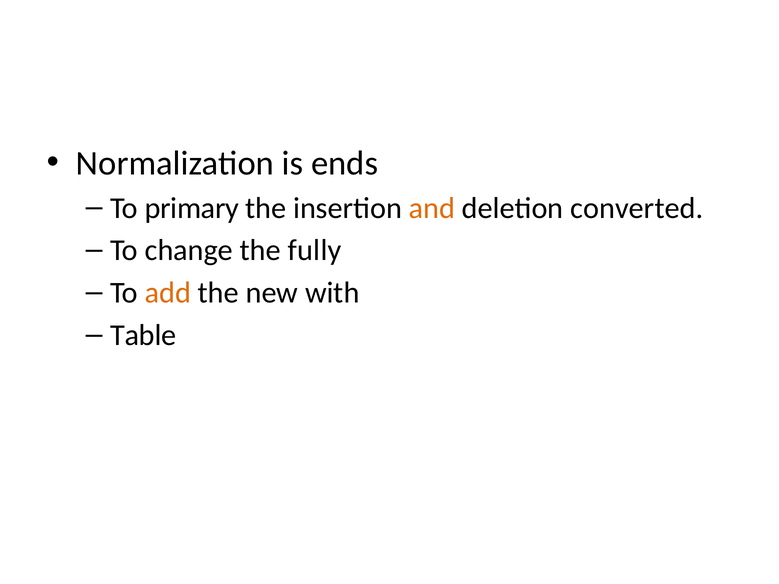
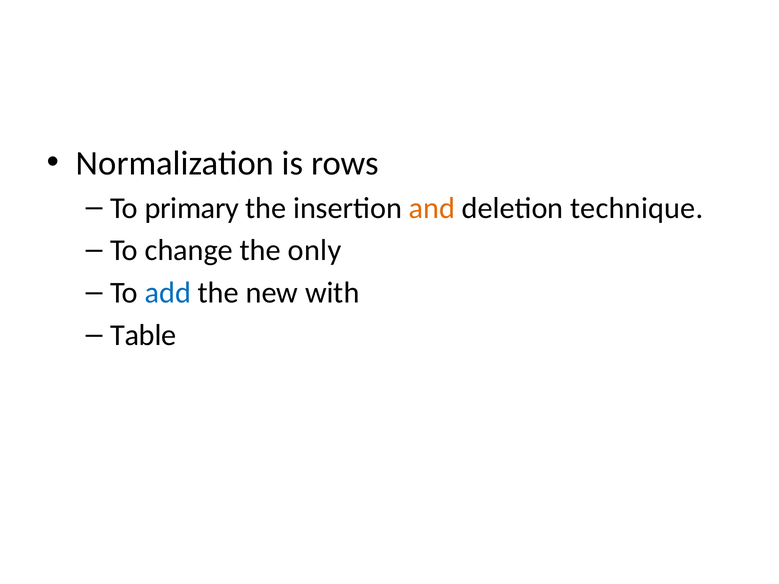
ends: ends -> rows
converted: converted -> technique
fully: fully -> only
add colour: orange -> blue
